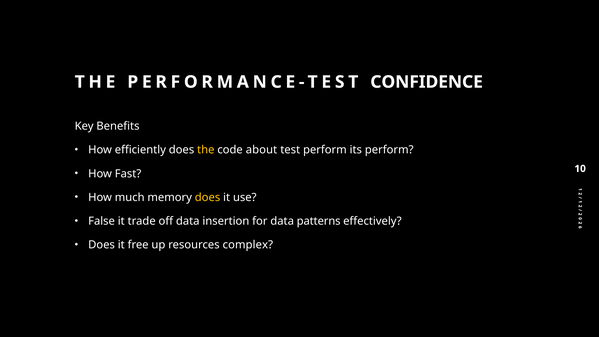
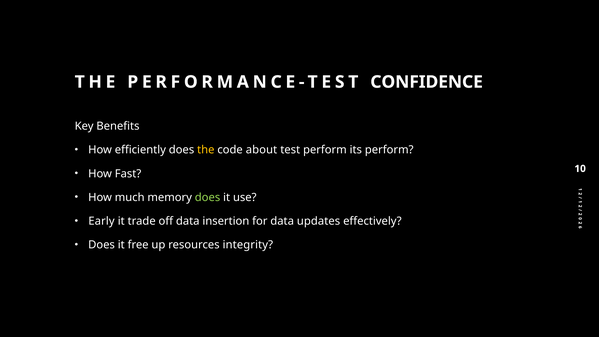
does at (208, 197) colour: yellow -> light green
False: False -> Early
patterns: patterns -> updates
complex: complex -> integrity
